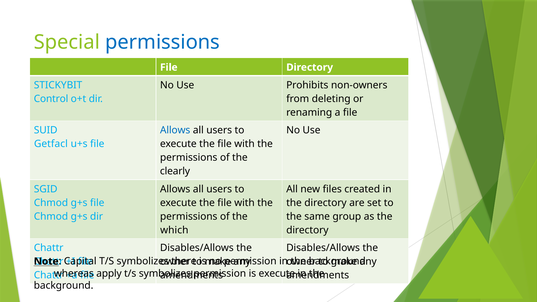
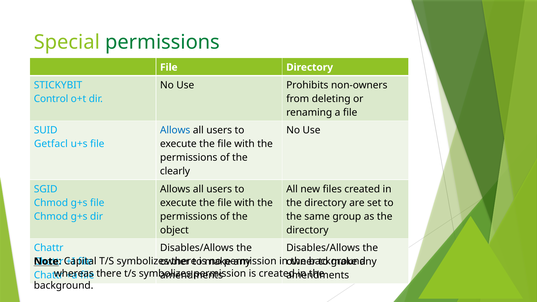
permissions at (163, 42) colour: blue -> green
which: which -> object
apply at (109, 273): apply -> there
is execute: execute -> created
